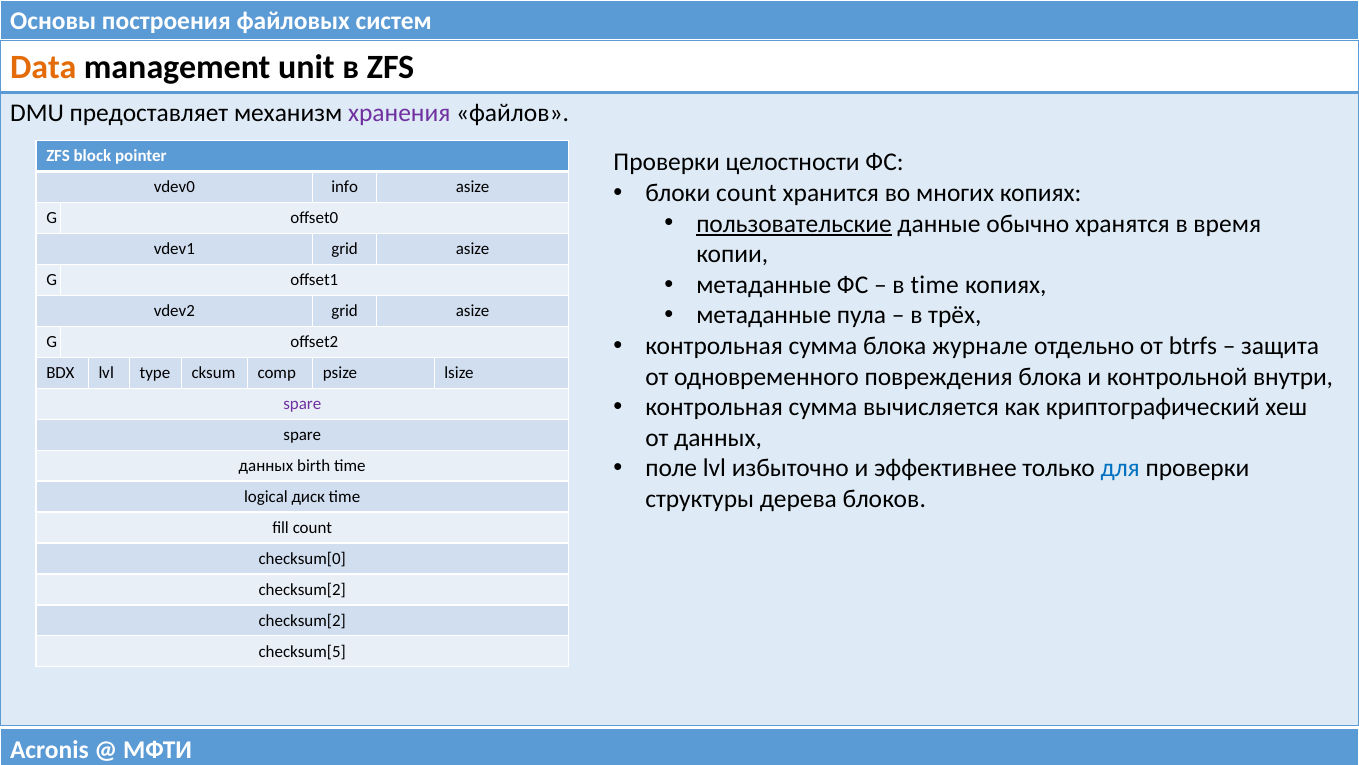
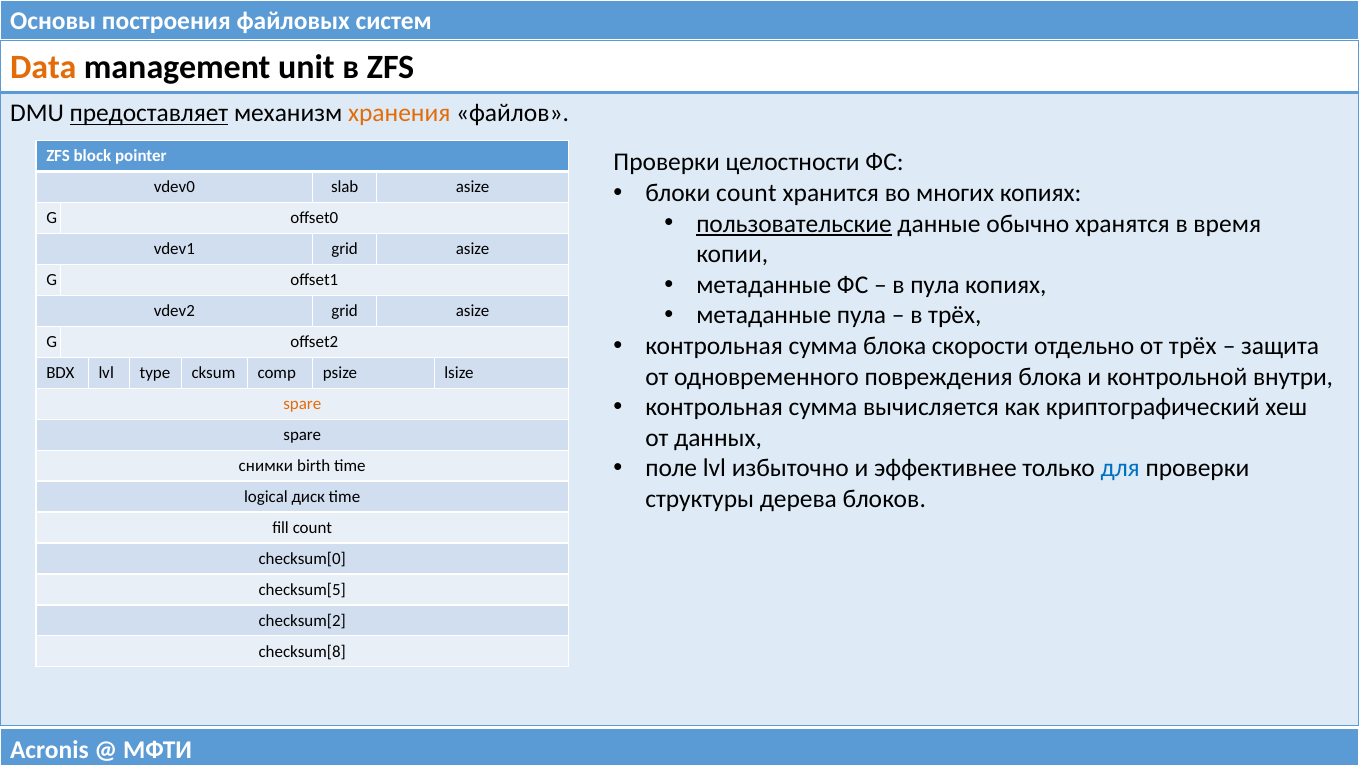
предоставляет underline: none -> present
хранения colour: purple -> orange
info: info -> slab
в time: time -> пула
журнале: журнале -> скорости
от btrfs: btrfs -> трёх
spare at (302, 404) colour: purple -> orange
данных at (266, 465): данных -> снимки
checksum[2 at (302, 589): checksum[2 -> checksum[5
checksum[5: checksum[5 -> checksum[8
